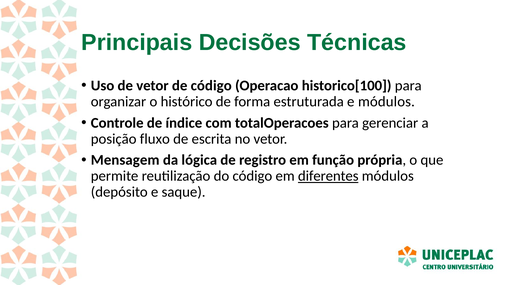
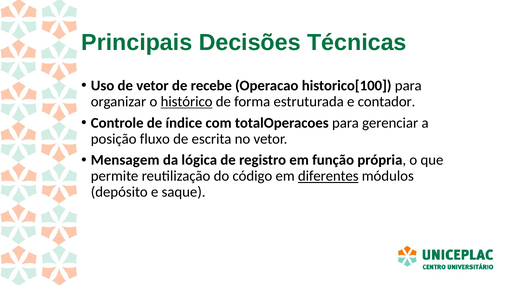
de código: código -> recebe
histórico underline: none -> present
e módulos: módulos -> contador
